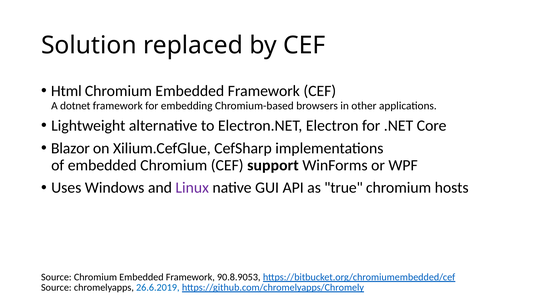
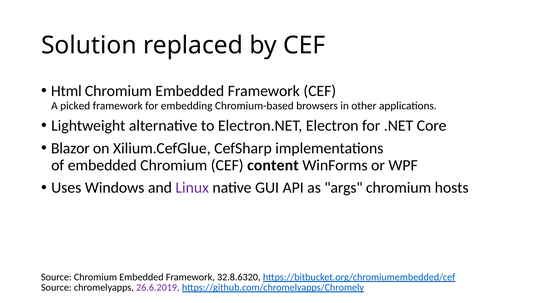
dotnet: dotnet -> picked
support: support -> content
true: true -> args
90.8.9053: 90.8.9053 -> 32.8.6320
26.6.2019 colour: blue -> purple
